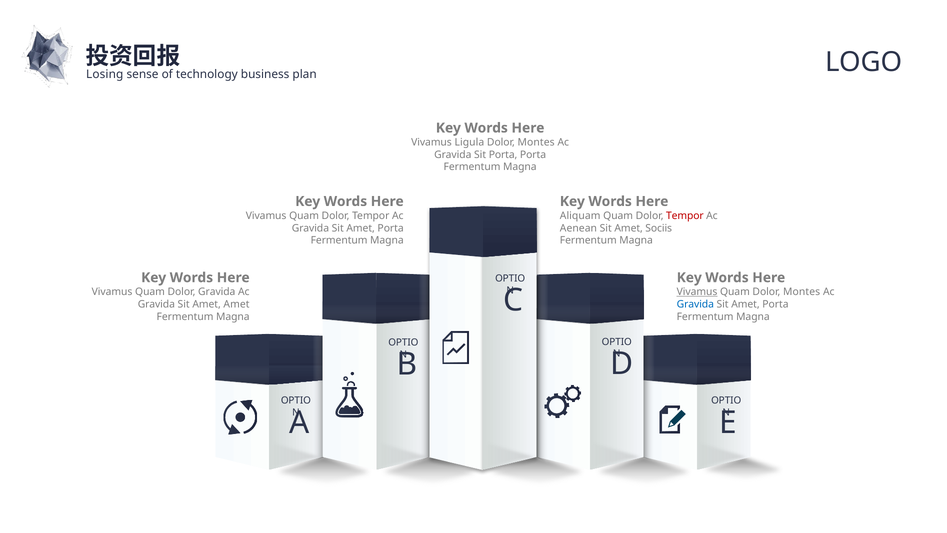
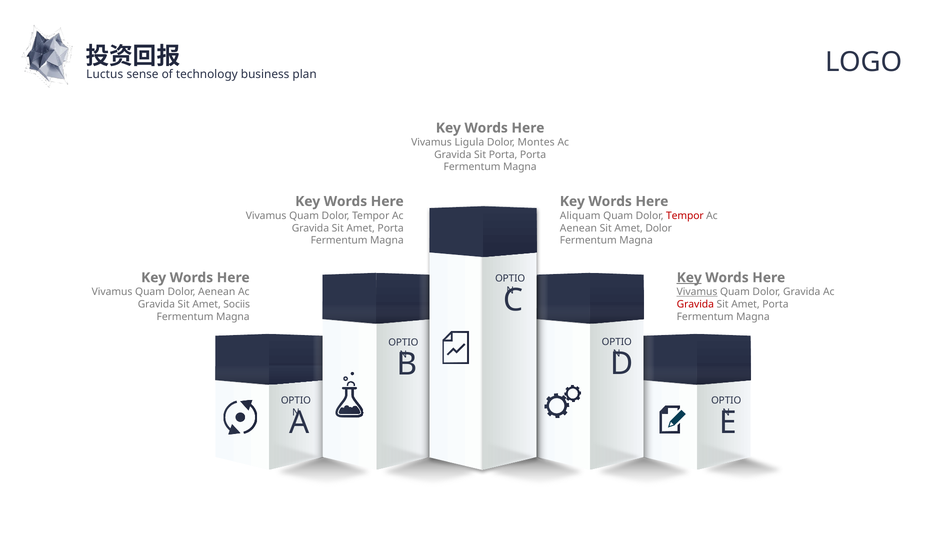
Losing: Losing -> Luctus
Amet Sociis: Sociis -> Dolor
Key at (689, 277) underline: none -> present
Dolor Gravida: Gravida -> Aenean
Quam Dolor Montes: Montes -> Gravida
Amet Amet: Amet -> Sociis
Gravida at (695, 304) colour: blue -> red
